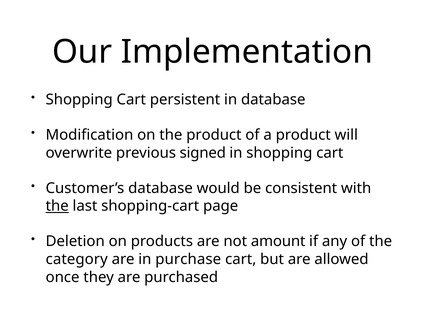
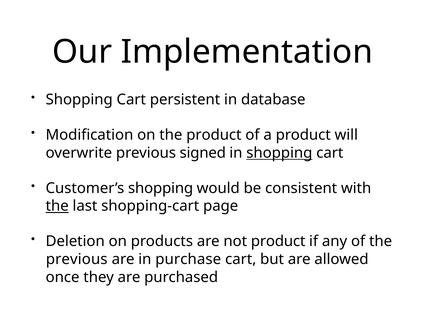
shopping at (279, 153) underline: none -> present
Customer’s database: database -> shopping
not amount: amount -> product
category at (77, 260): category -> previous
